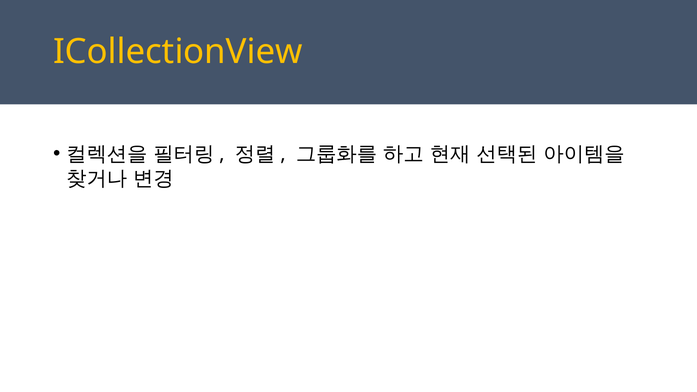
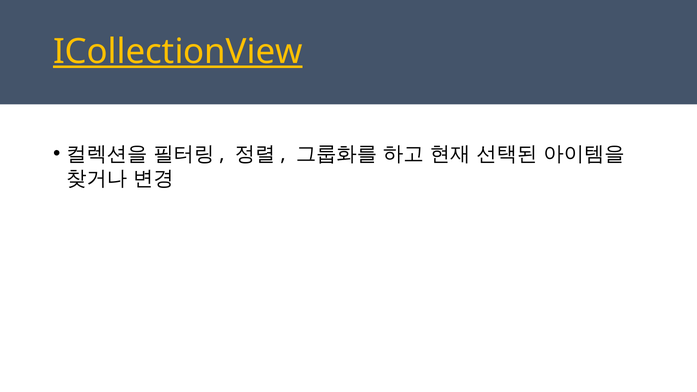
ICollectionView underline: none -> present
